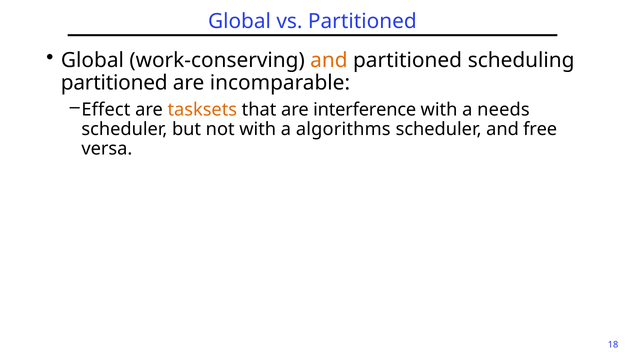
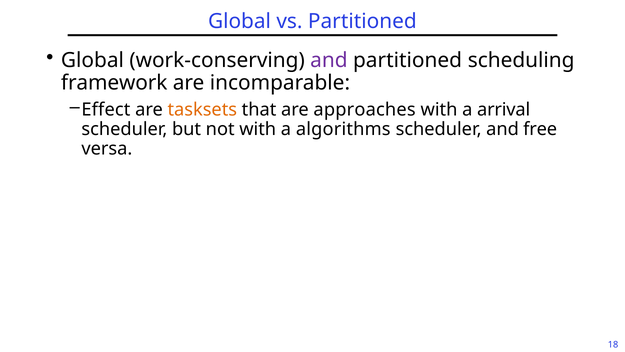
and at (329, 60) colour: orange -> purple
partitioned at (114, 83): partitioned -> framework
interference: interference -> approaches
needs: needs -> arrival
